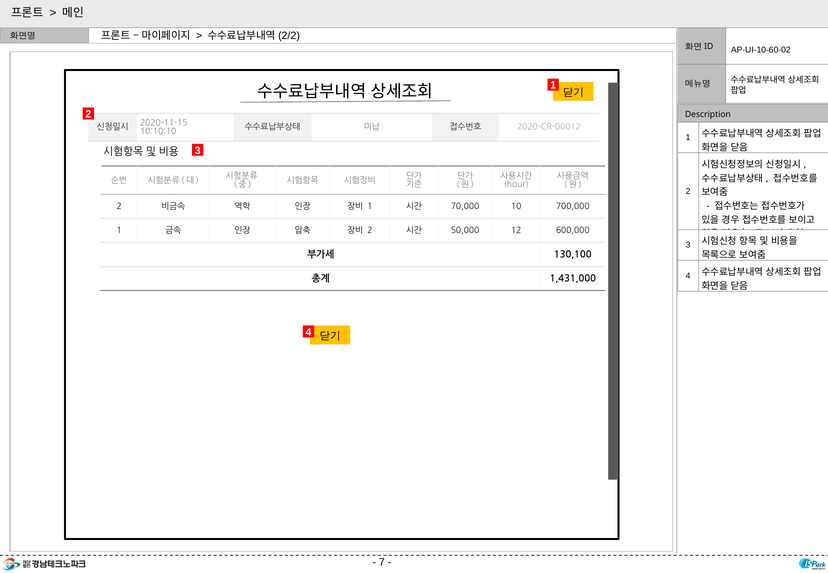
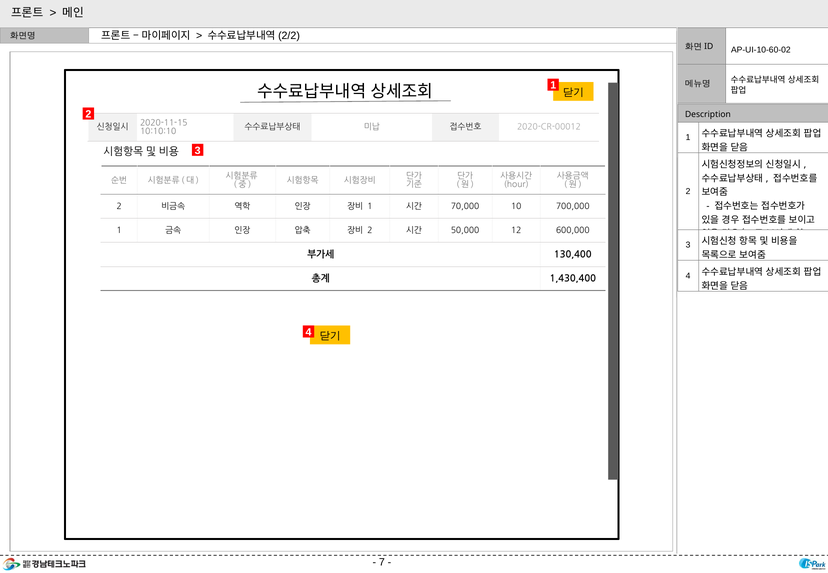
130,100: 130,100 -> 130,400
1,431,000: 1,431,000 -> 1,430,400
